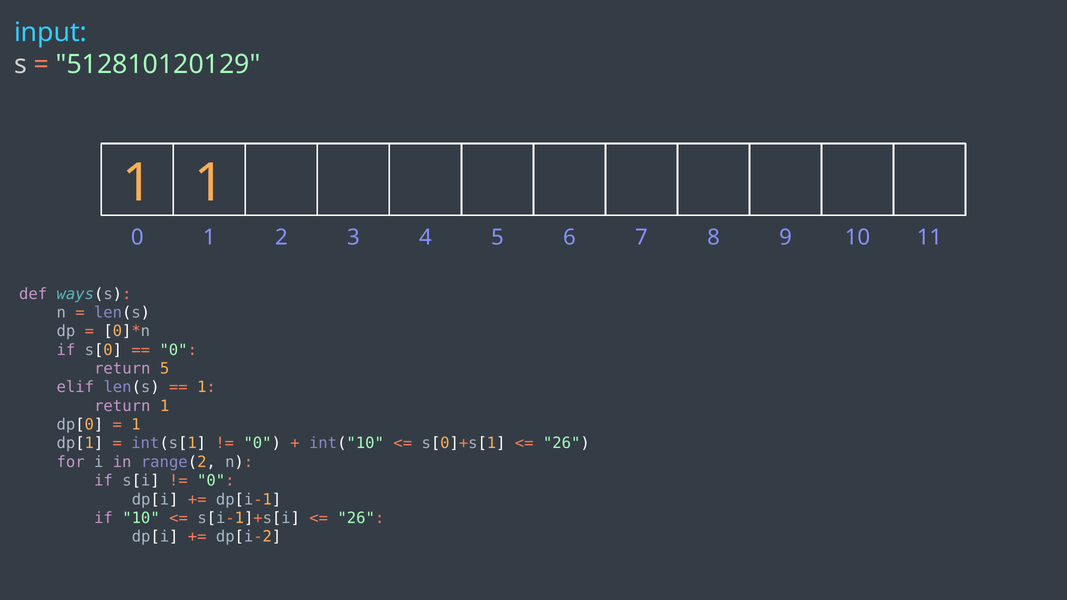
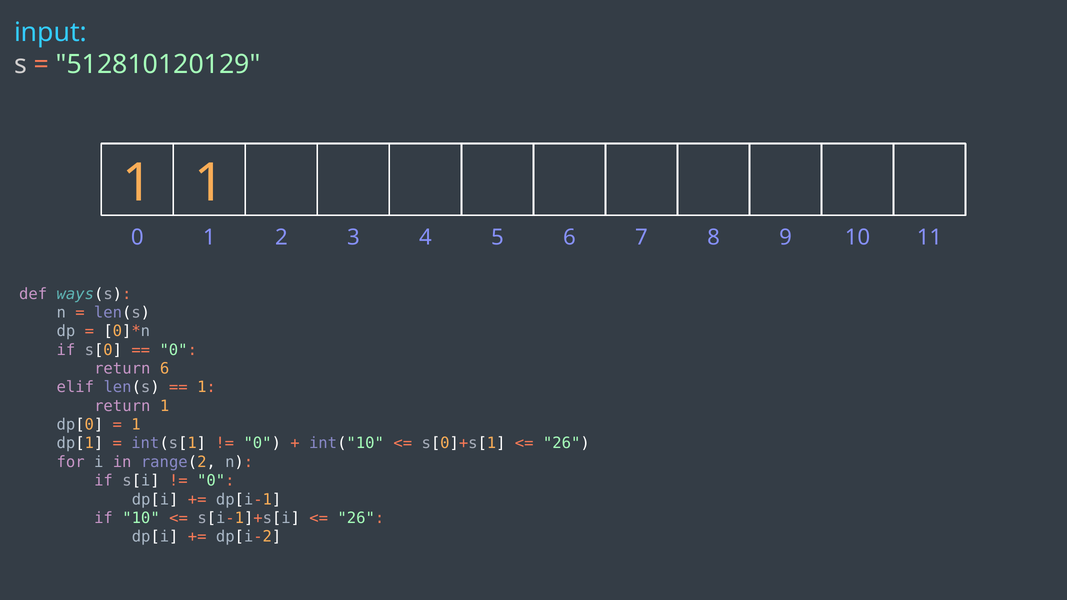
return 5: 5 -> 6
